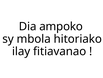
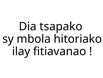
ampoko: ampoko -> tsapako
